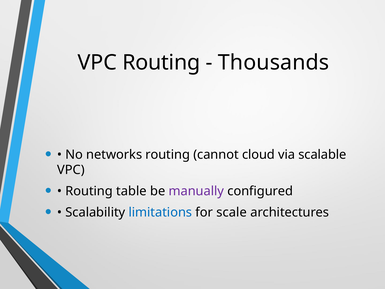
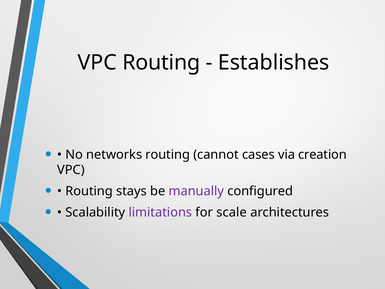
Thousands: Thousands -> Establishes
cloud: cloud -> cases
scalable: scalable -> creation
table: table -> stays
limitations colour: blue -> purple
